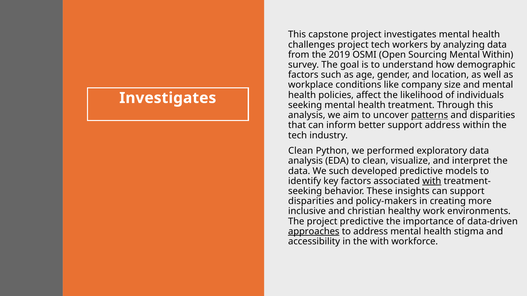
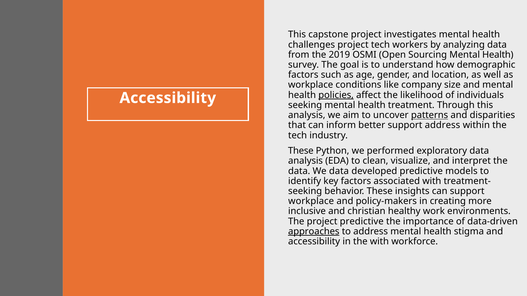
Sourcing Mental Within: Within -> Health
policies underline: none -> present
Investigates at (168, 98): Investigates -> Accessibility
Clean at (301, 151): Clean -> These
We such: such -> data
with at (432, 181) underline: present -> none
disparities at (311, 201): disparities -> workplace
